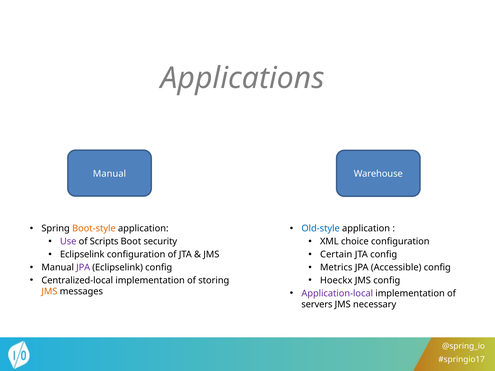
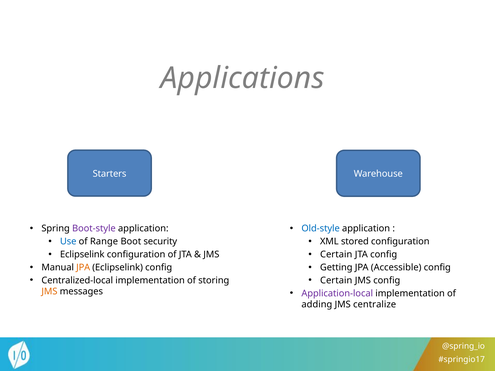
Manual at (109, 174): Manual -> Starters
Boot-style colour: orange -> purple
Use colour: purple -> blue
Scripts: Scripts -> Range
choice: choice -> stored
JPA at (83, 268) colour: purple -> orange
Metrics: Metrics -> Getting
Hoeckx at (336, 281): Hoeckx -> Certain
servers: servers -> adding
necessary: necessary -> centralize
